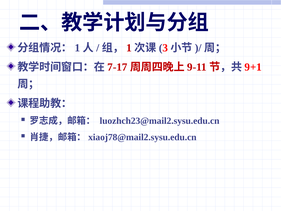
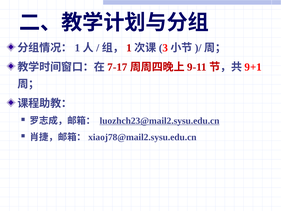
luozhch23@mail2.sysu.edu.cn underline: none -> present
